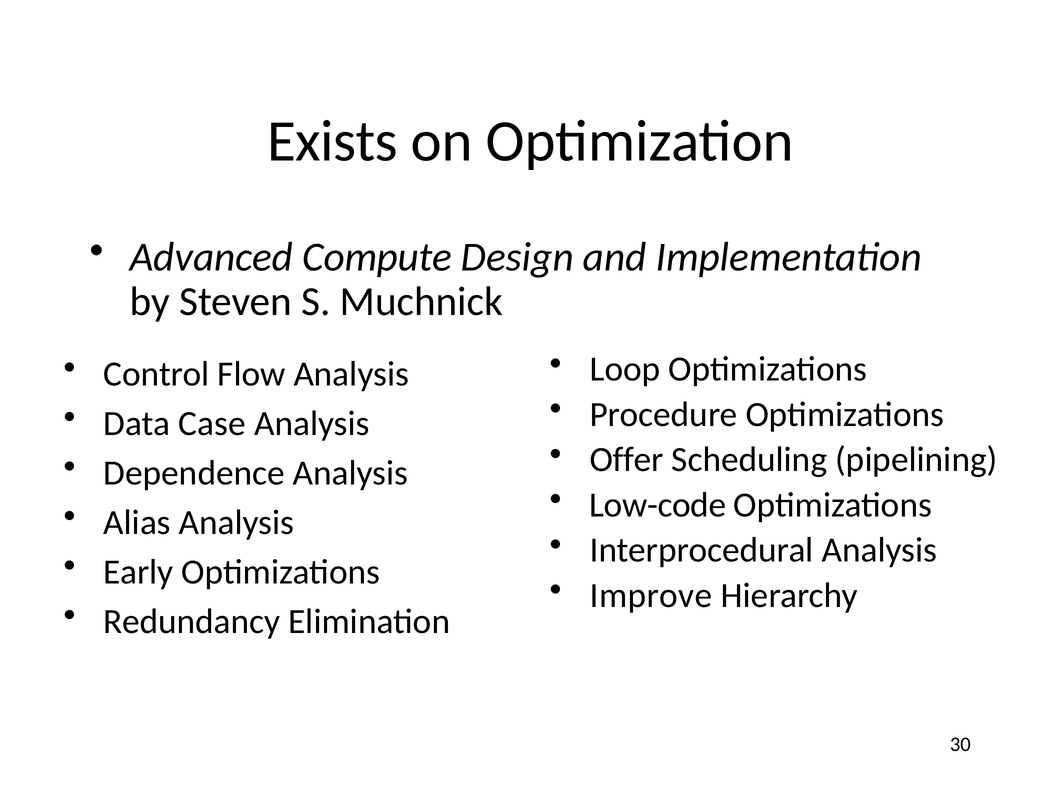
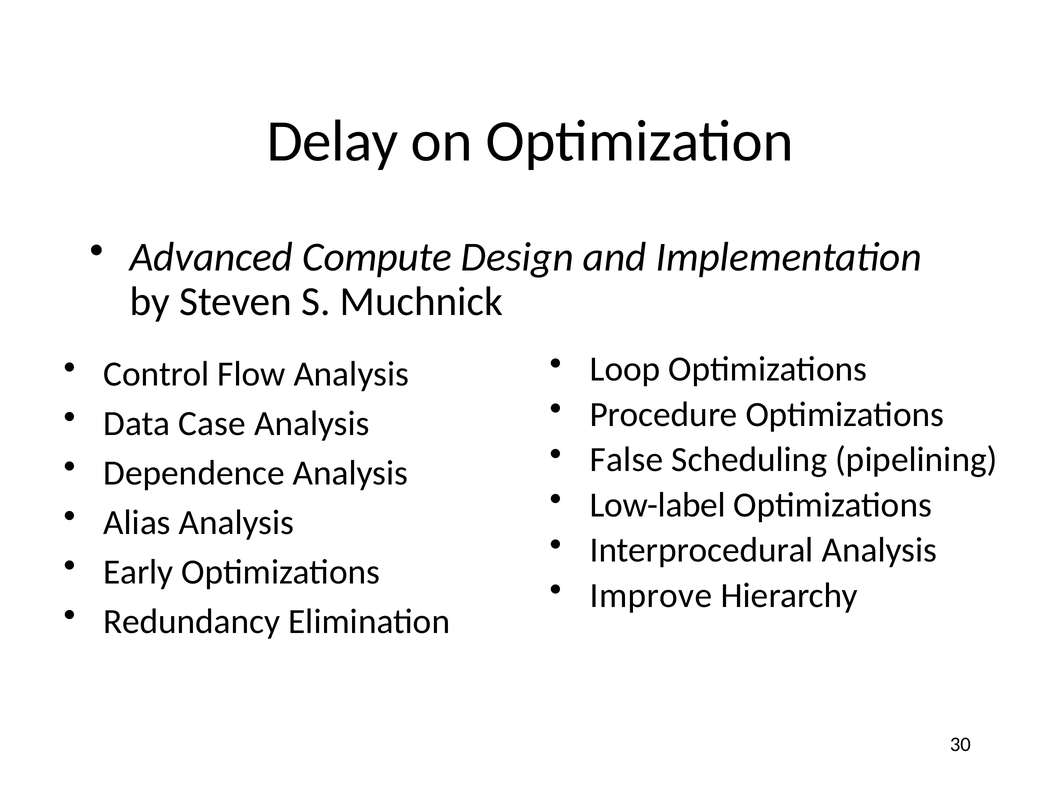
Exists: Exists -> Delay
Offer: Offer -> False
Low-code: Low-code -> Low-label
